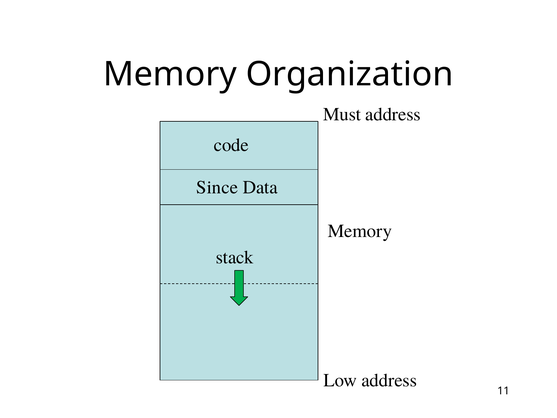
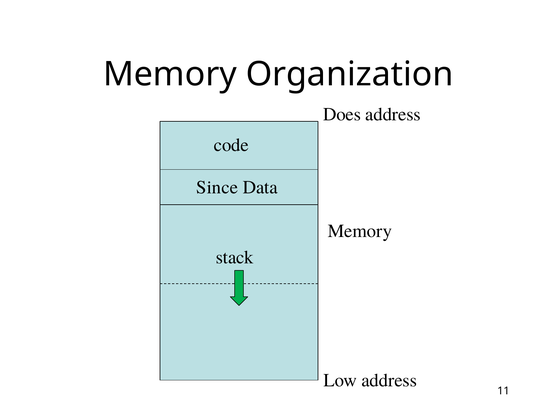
Must: Must -> Does
